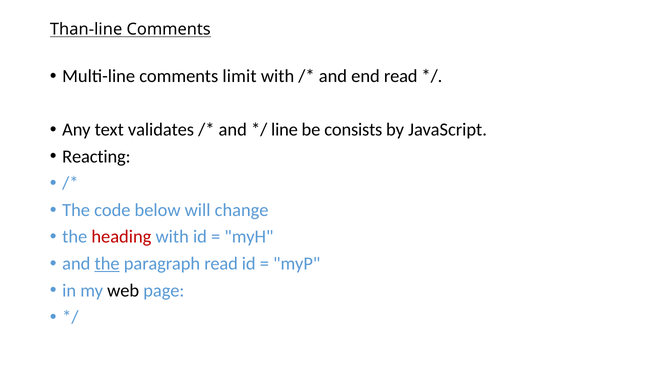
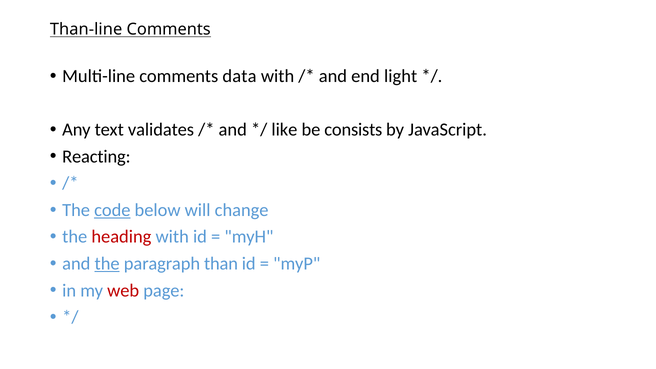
limit: limit -> data
end read: read -> light
line: line -> like
code underline: none -> present
paragraph read: read -> than
web colour: black -> red
